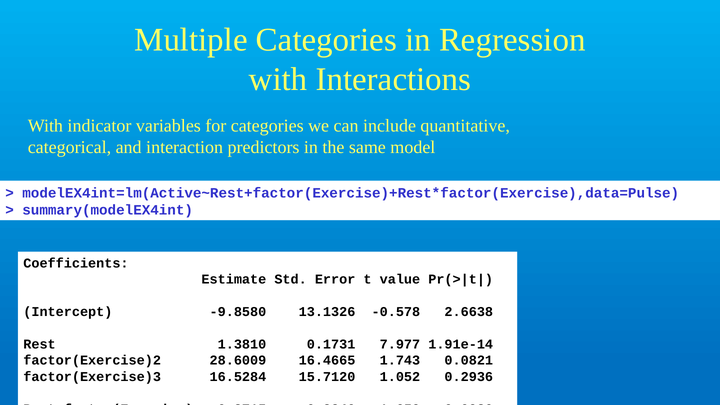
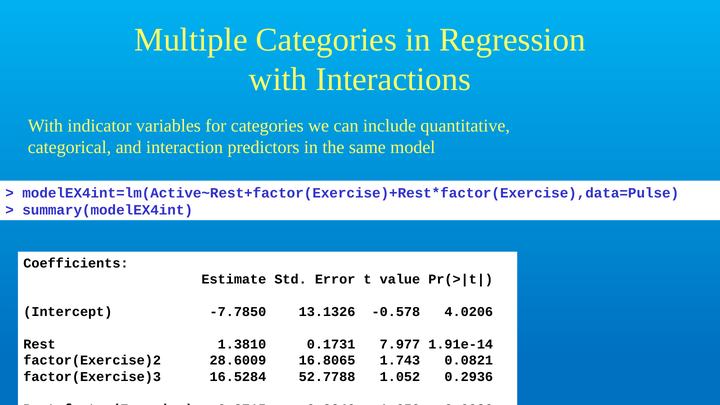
-9.8580: -9.8580 -> -7.7850
2.6638: 2.6638 -> 4.0206
16.4665: 16.4665 -> 16.8065
15.7120: 15.7120 -> 52.7788
